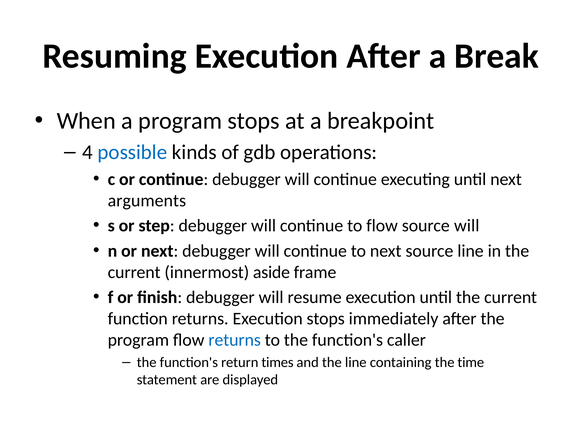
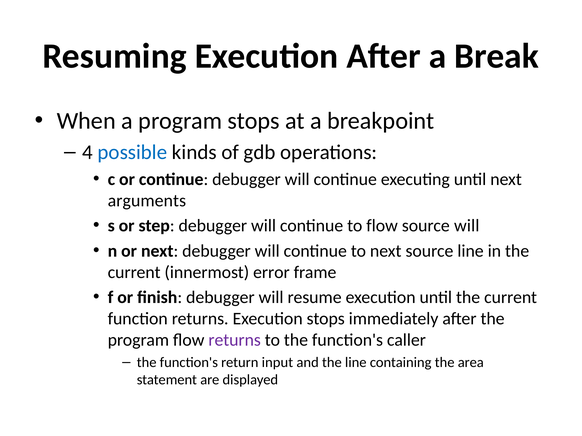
aside: aside -> error
returns at (235, 340) colour: blue -> purple
times: times -> input
time: time -> area
